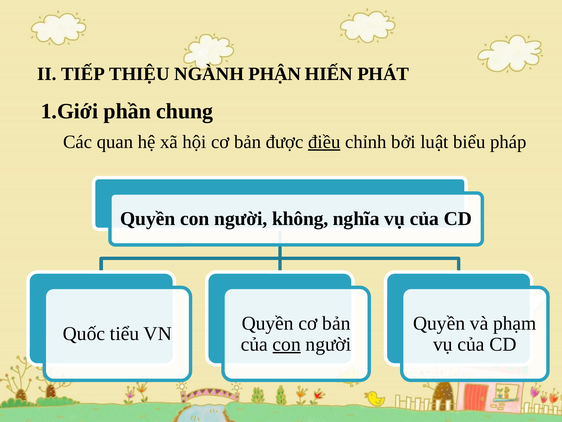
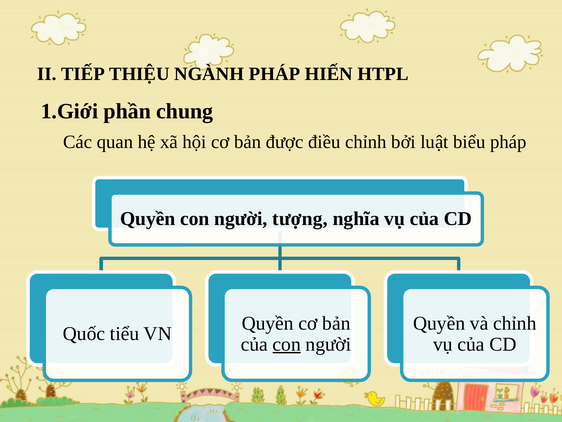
NGÀNH PHẬN: PHẬN -> PHÁP
PHÁT: PHÁT -> HTPL
điều underline: present -> none
không: không -> tượng
và phạm: phạm -> chỉnh
